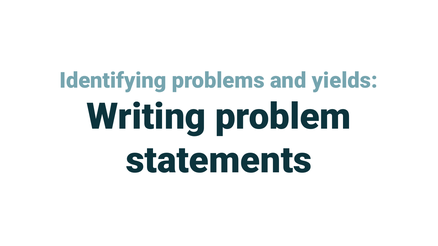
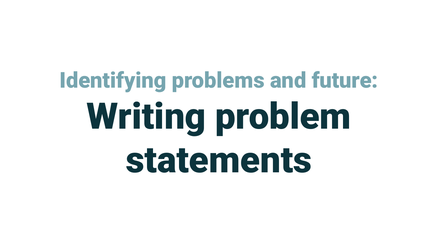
yields: yields -> future
